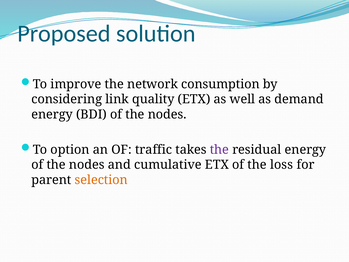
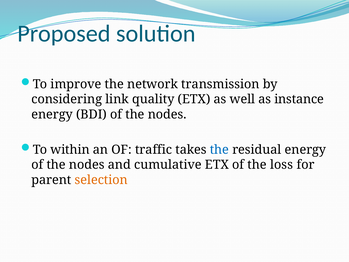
consumption: consumption -> transmission
demand: demand -> instance
option: option -> within
the at (219, 150) colour: purple -> blue
